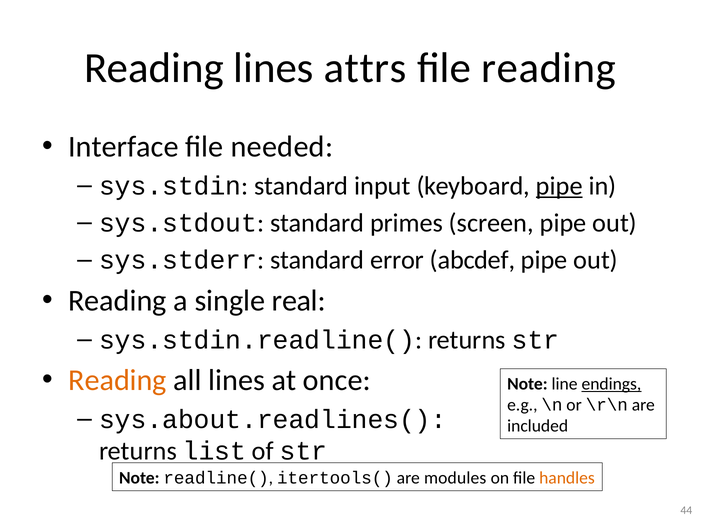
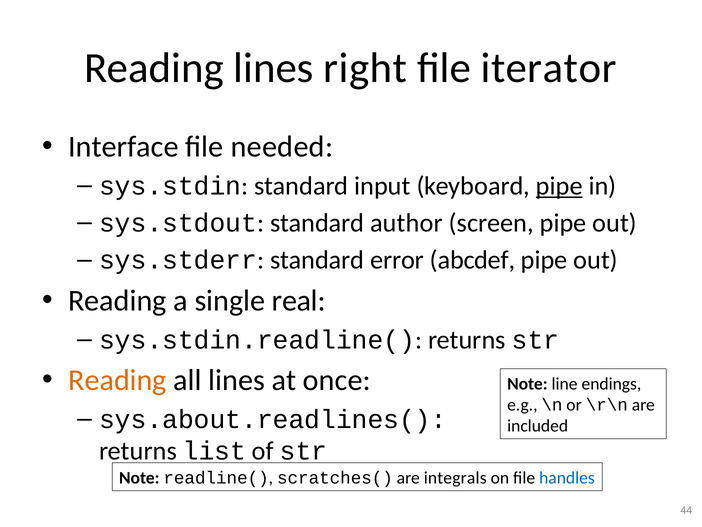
attrs: attrs -> right
file reading: reading -> iterator
primes: primes -> author
endings underline: present -> none
itertools(: itertools( -> scratches(
modules: modules -> integrals
handles colour: orange -> blue
